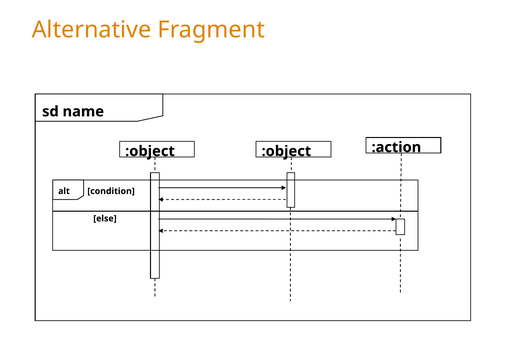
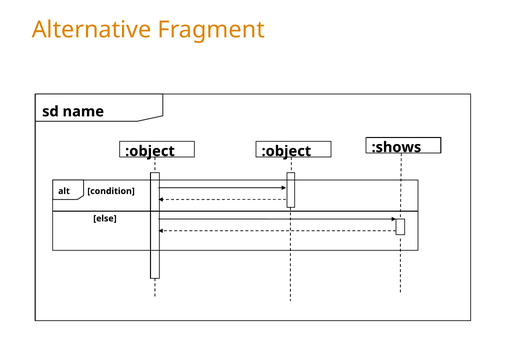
:action: :action -> :shows
